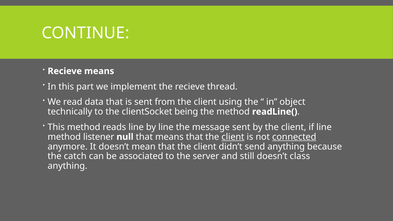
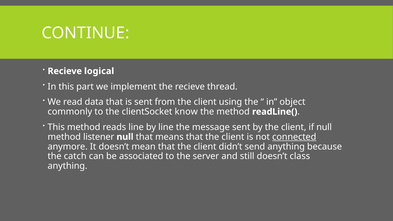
Recieve means: means -> logical
technically: technically -> commonly
being: being -> know
if line: line -> null
client at (233, 137) underline: present -> none
